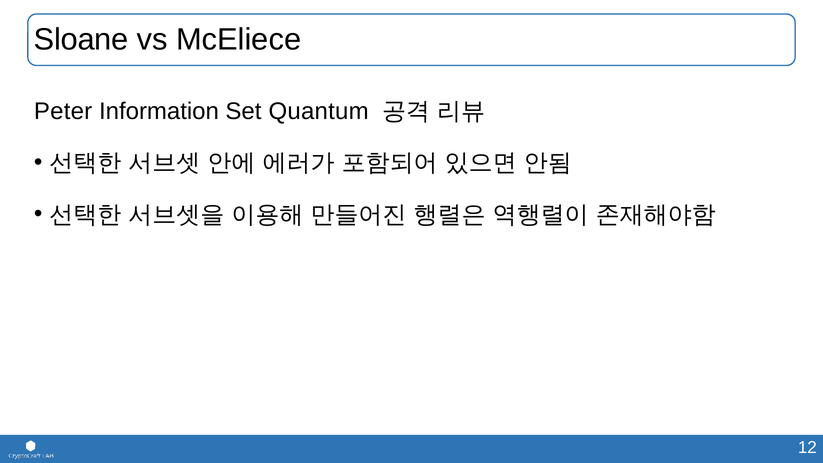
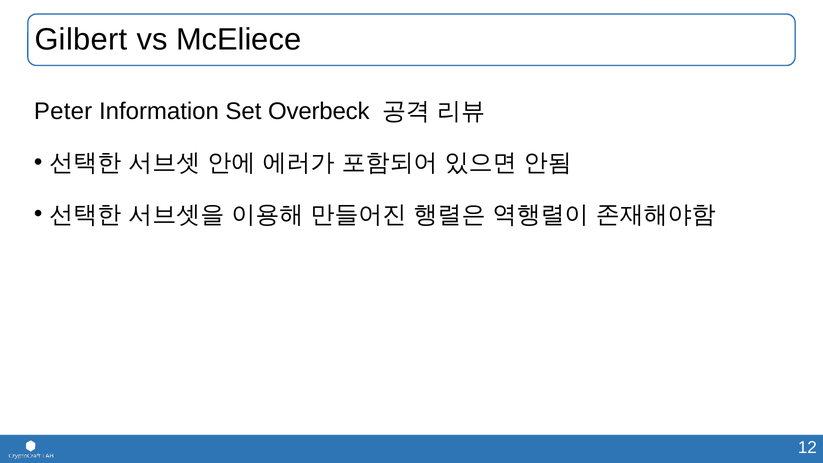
Sloane: Sloane -> Gilbert
Quantum: Quantum -> Overbeck
